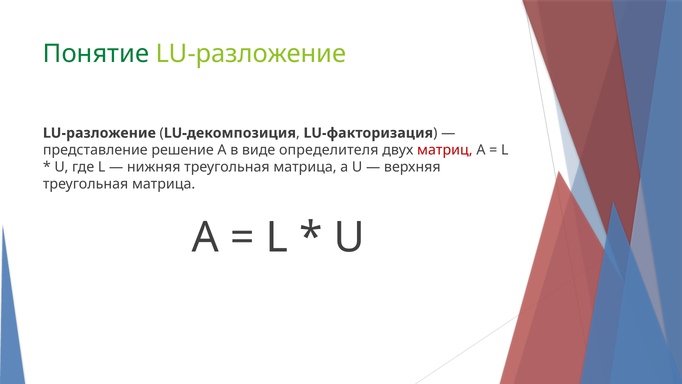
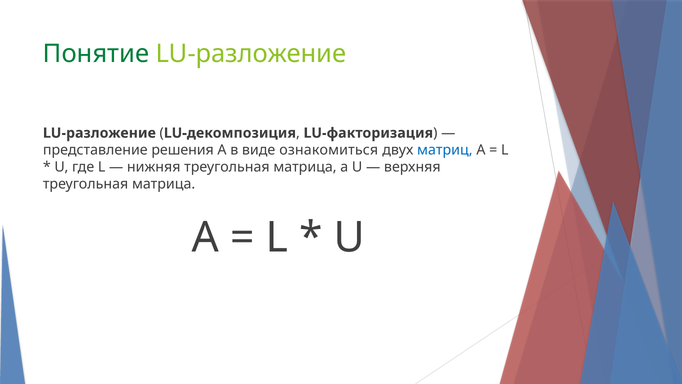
решение: решение -> решения
определителя: определителя -> ознакомиться
матриц colour: red -> blue
